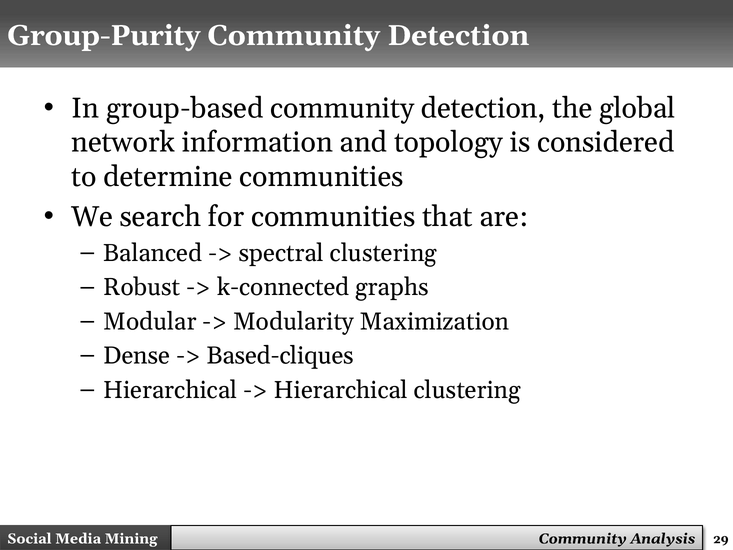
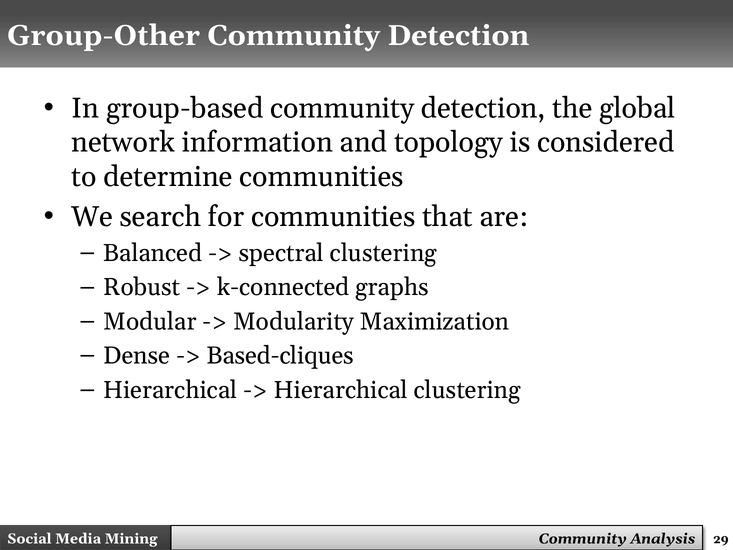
Group-Purity: Group-Purity -> Group-Other
